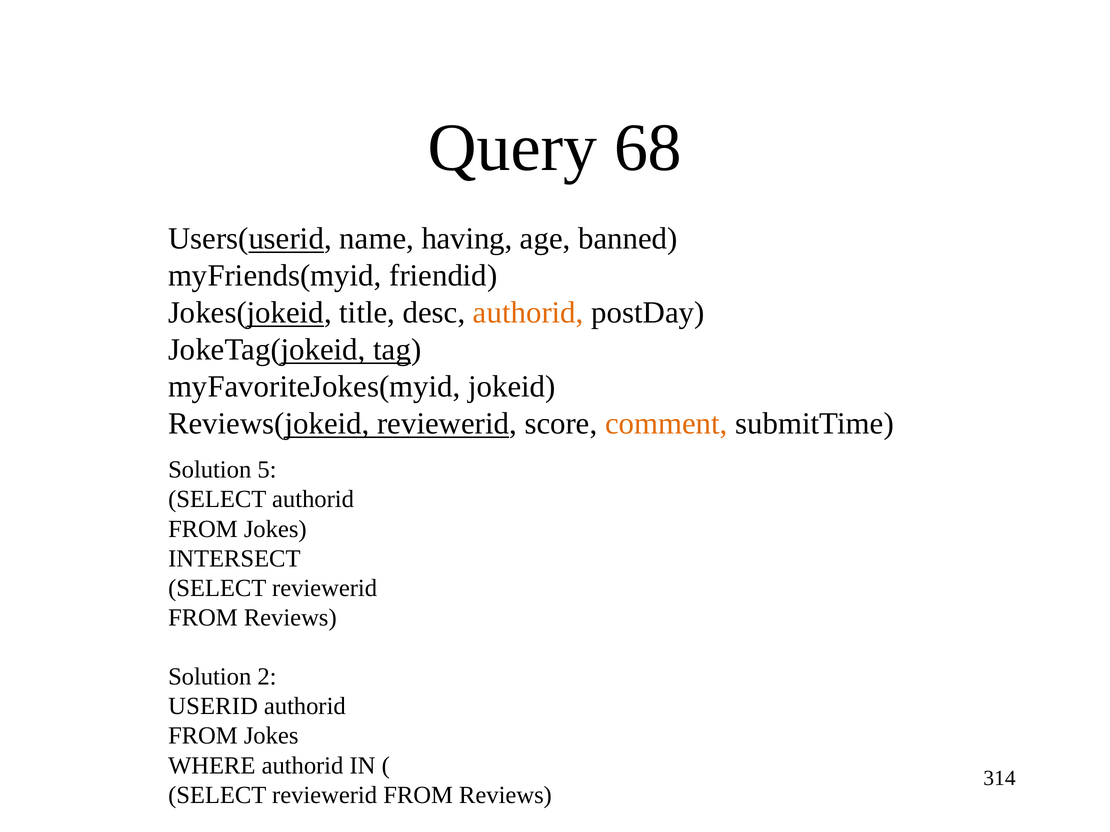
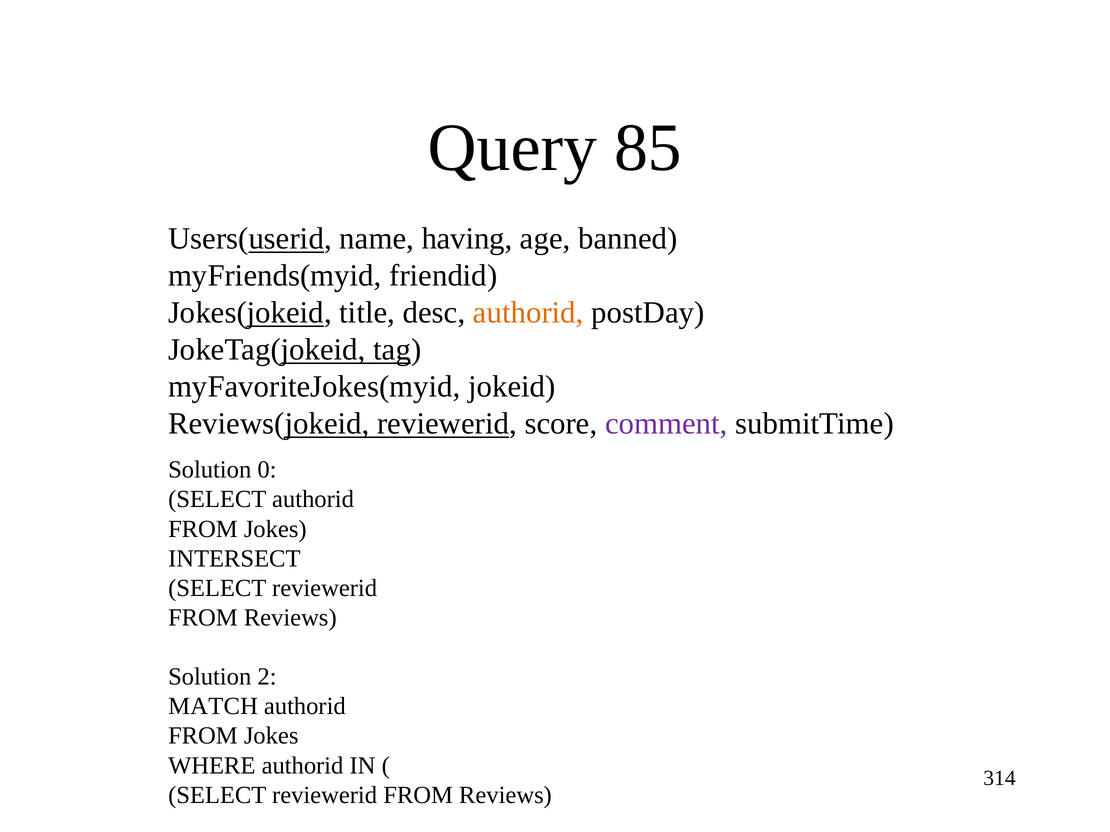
68: 68 -> 85
comment colour: orange -> purple
5: 5 -> 0
USERID: USERID -> MATCH
